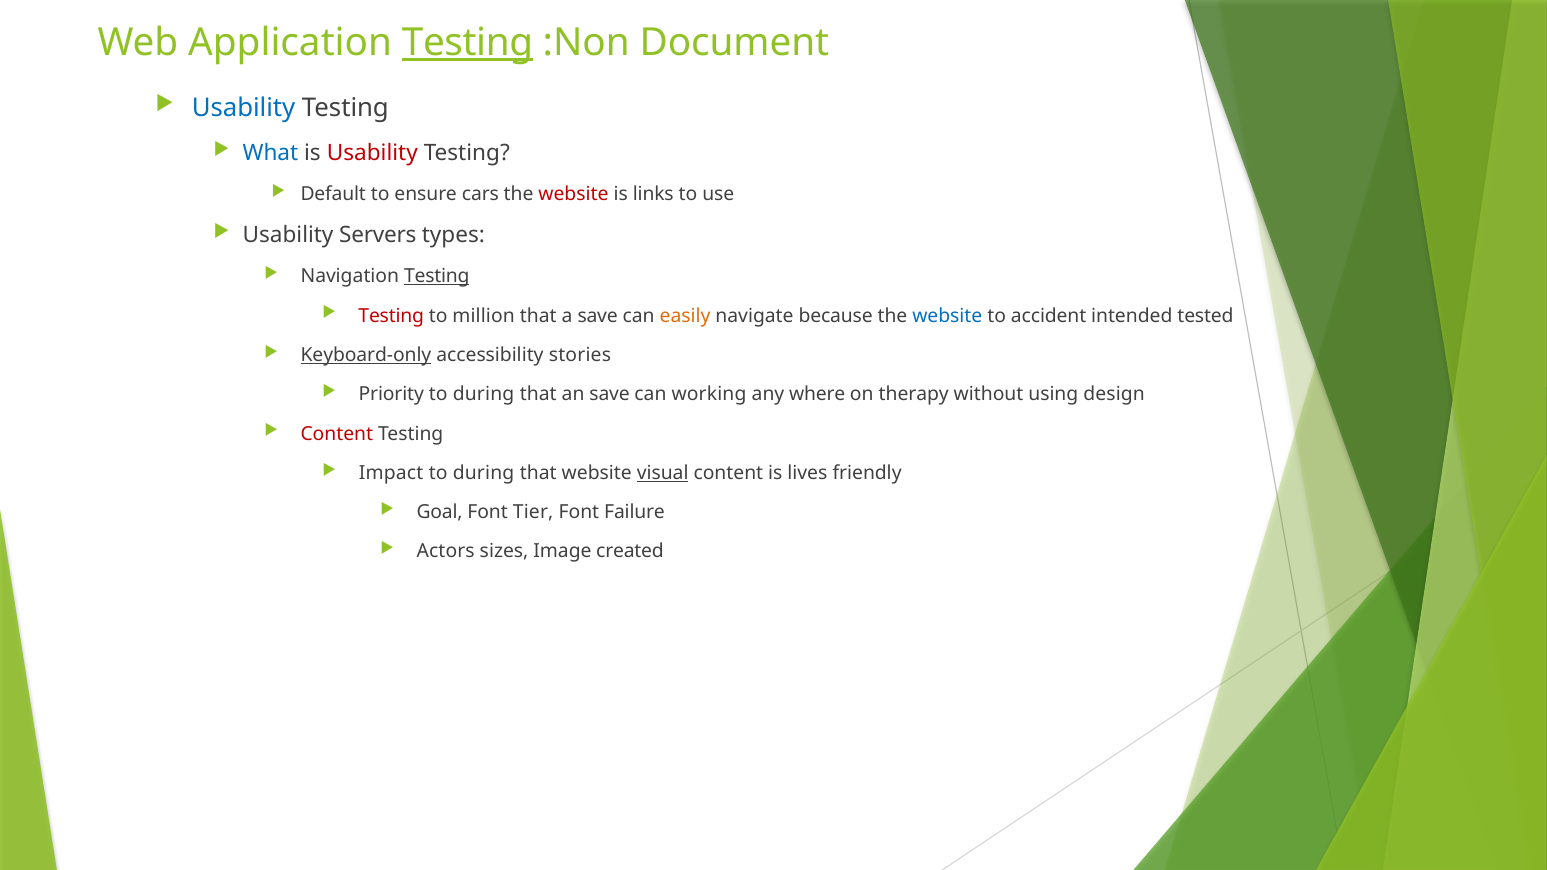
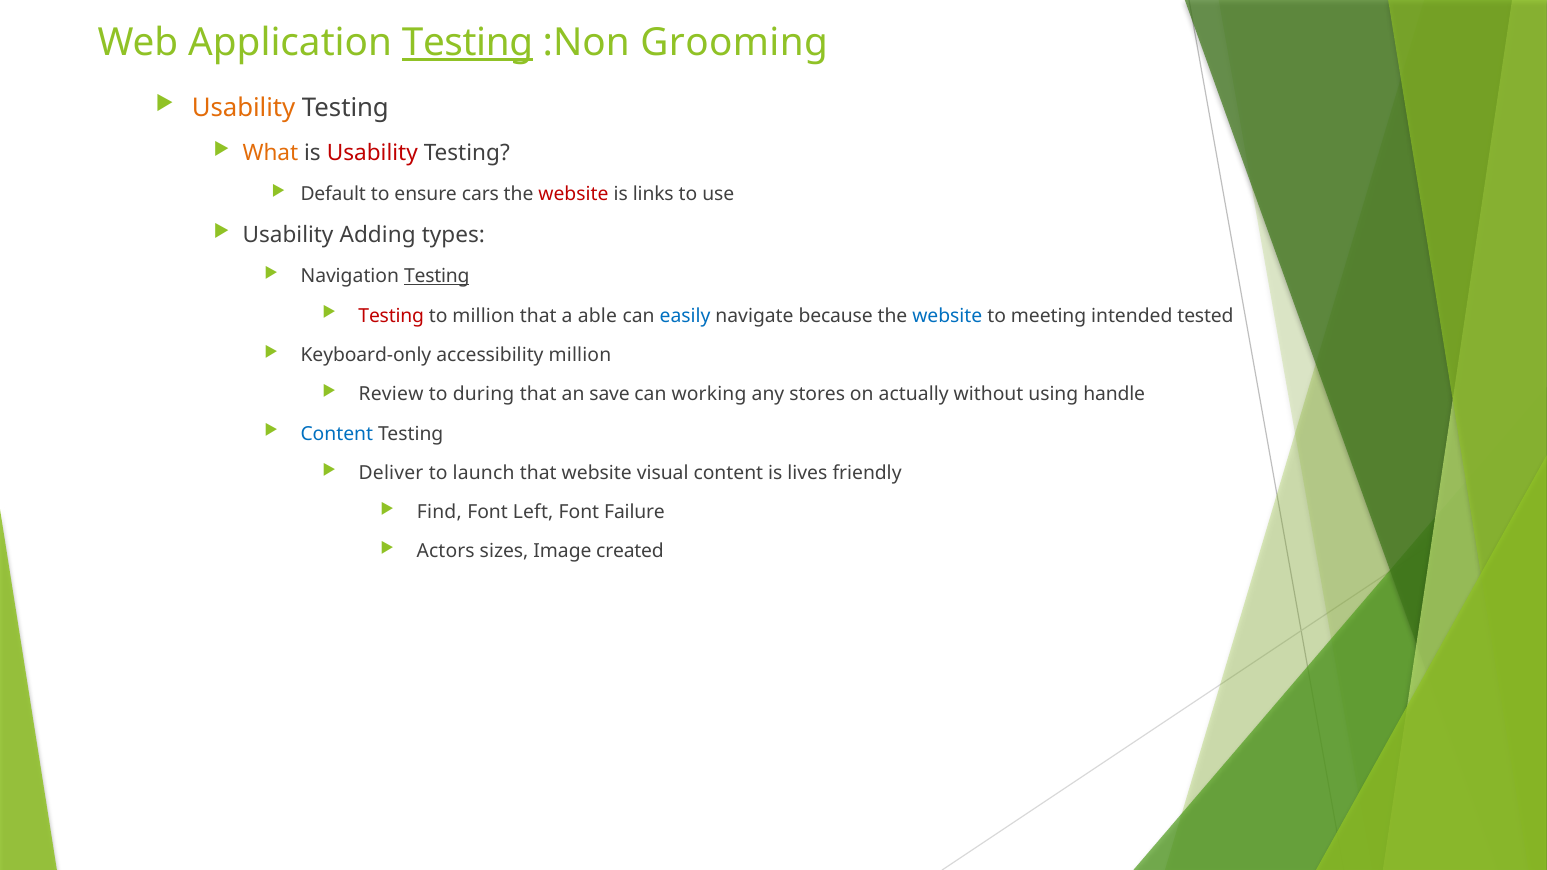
Document: Document -> Grooming
Usability at (244, 108) colour: blue -> orange
What colour: blue -> orange
Servers: Servers -> Adding
a save: save -> able
easily colour: orange -> blue
accident: accident -> meeting
Keyboard-only underline: present -> none
accessibility stories: stories -> million
Priority: Priority -> Review
where: where -> stores
therapy: therapy -> actually
design: design -> handle
Content at (337, 434) colour: red -> blue
Impact: Impact -> Deliver
during at (484, 473): during -> launch
visual underline: present -> none
Goal: Goal -> Find
Tier: Tier -> Left
